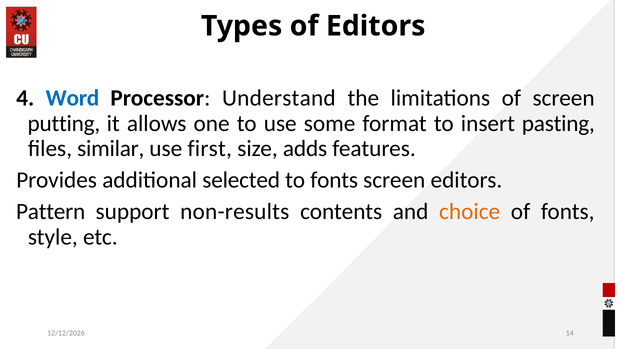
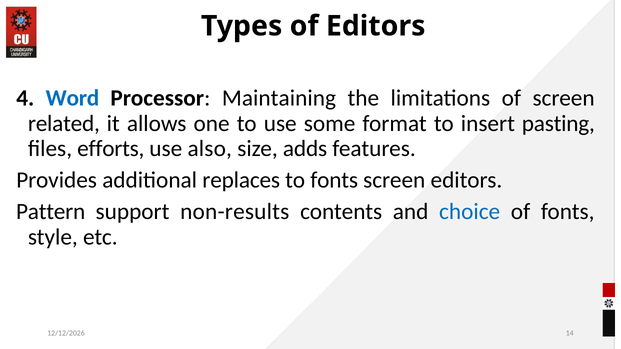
Understand: Understand -> Maintaining
putting: putting -> related
similar: similar -> efforts
first: first -> also
selected: selected -> replaces
choice colour: orange -> blue
